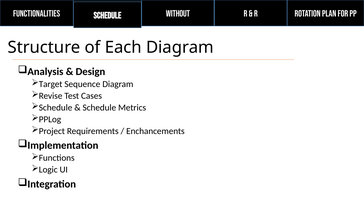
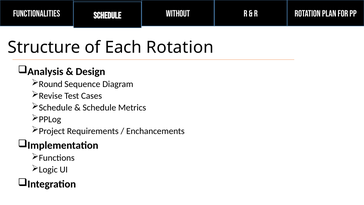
Each Diagram: Diagram -> Rotation
Target: Target -> Round
